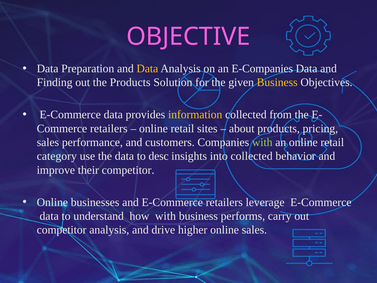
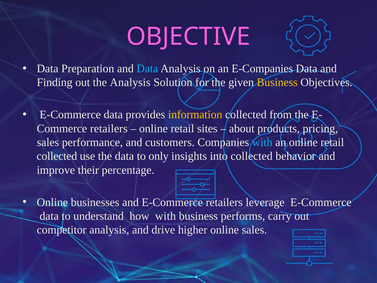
Data at (147, 69) colour: yellow -> light blue
the Products: Products -> Analysis
with at (262, 142) colour: light green -> light blue
category at (57, 156): category -> collected
desc: desc -> only
their competitor: competitor -> percentage
